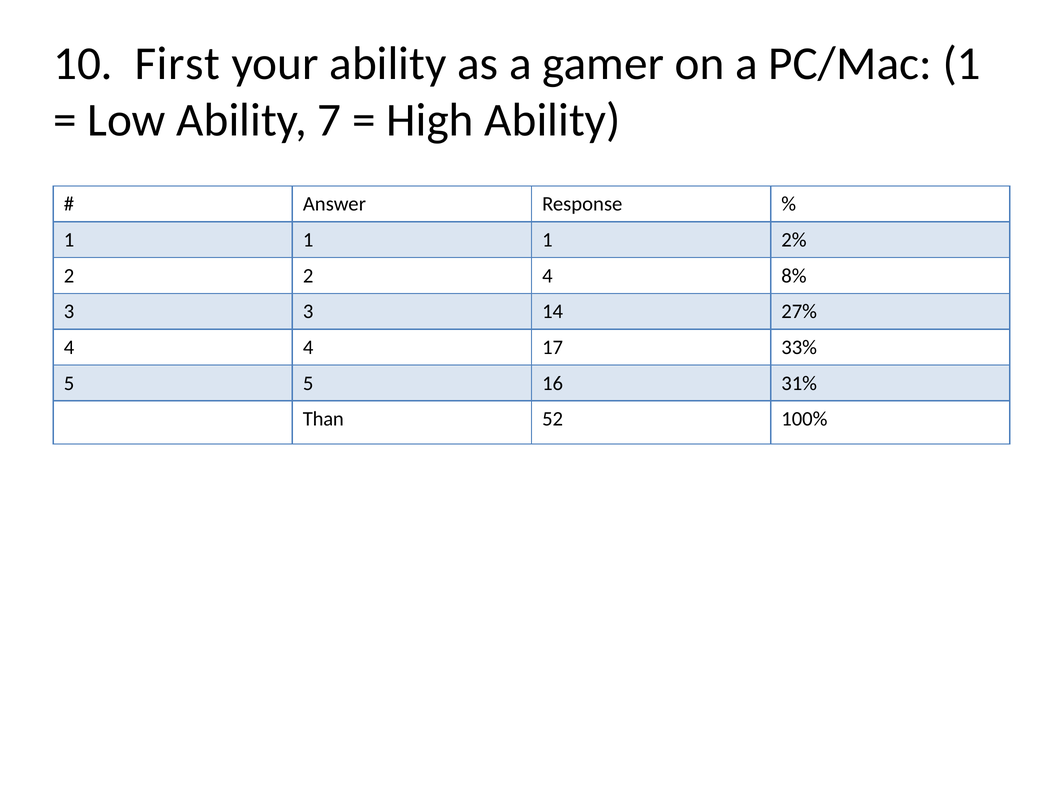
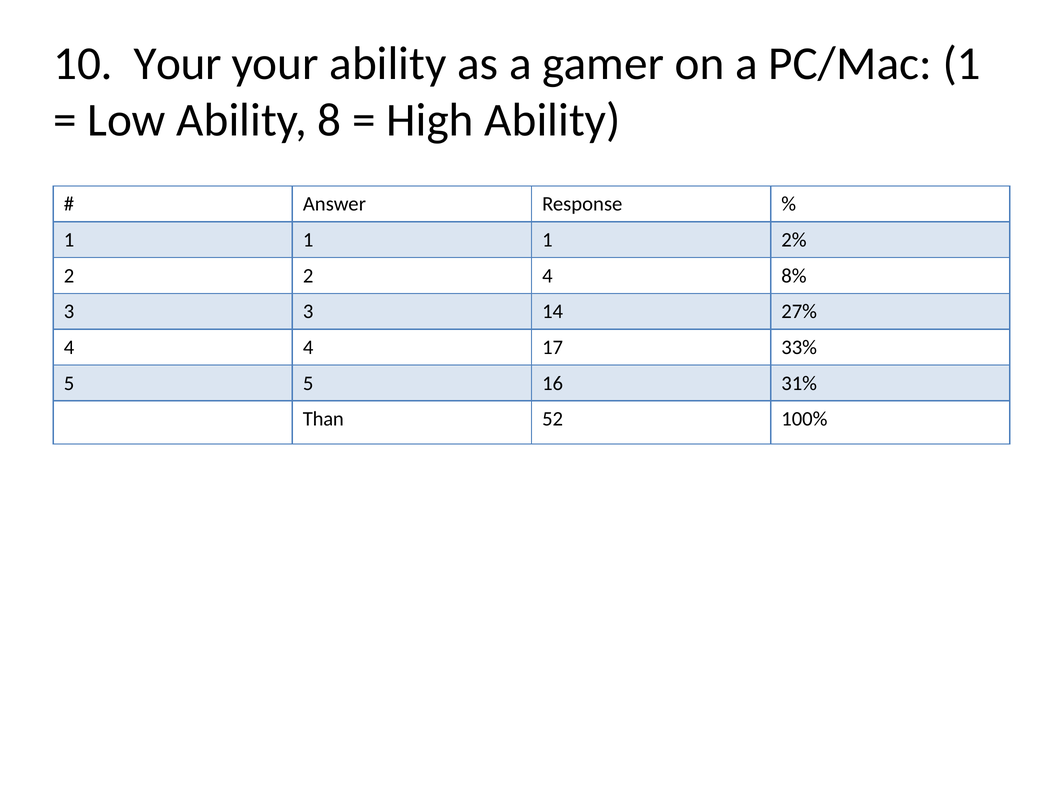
10 First: First -> Your
7: 7 -> 8
